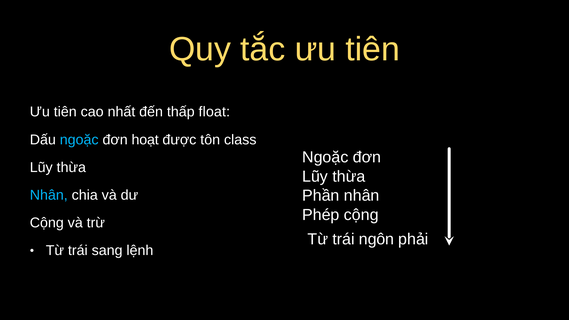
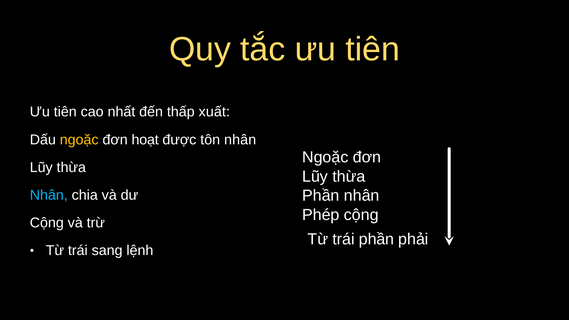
float: float -> xuất
ngoặc at (79, 140) colour: light blue -> yellow
tôn class: class -> nhân
trái ngôn: ngôn -> phần
